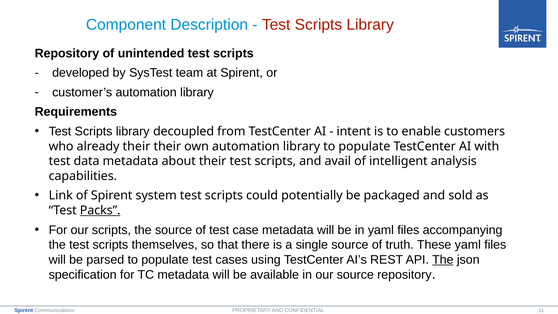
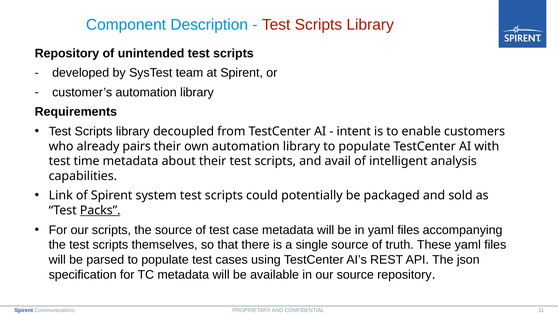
already their: their -> pairs
data: data -> time
The at (443, 260) underline: present -> none
